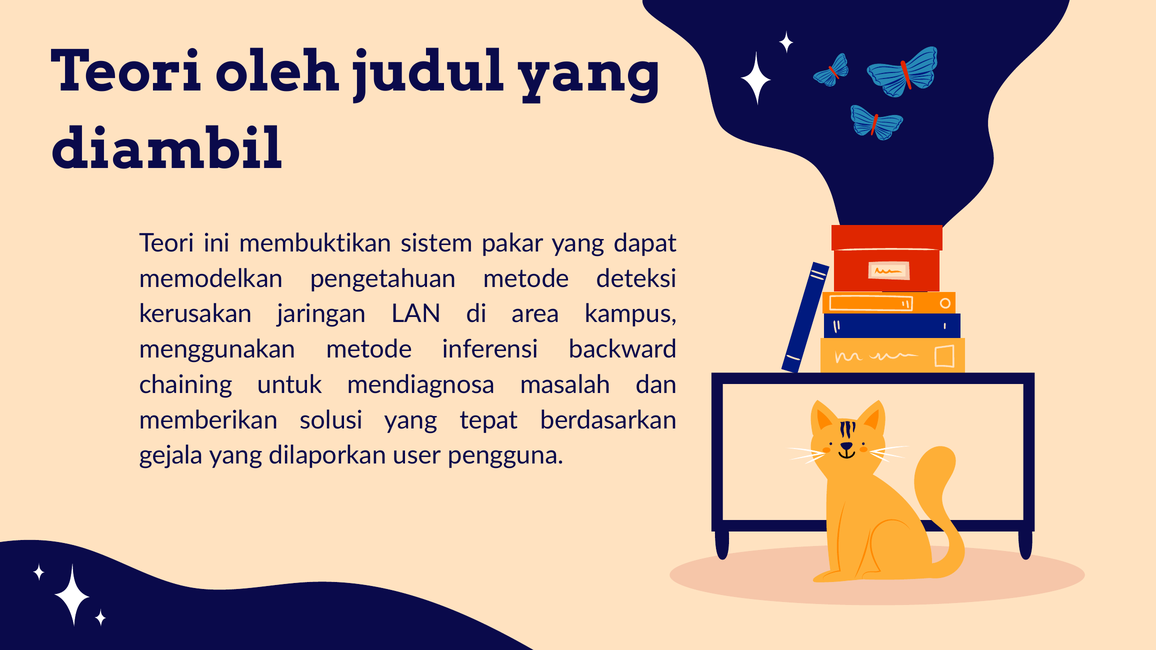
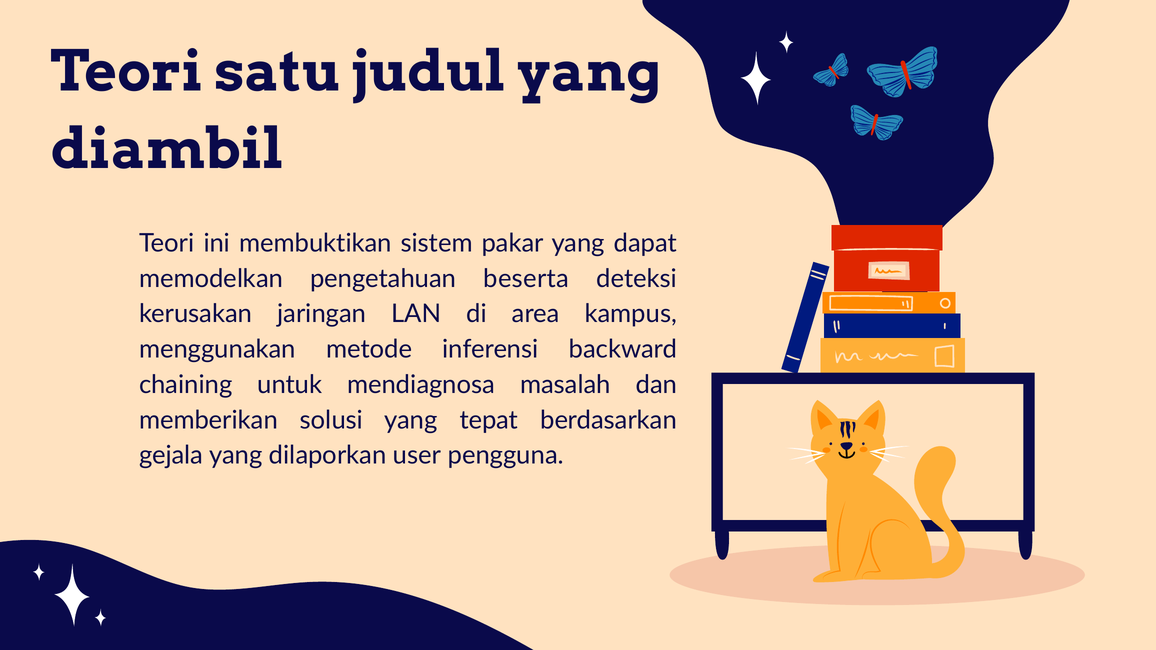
oleh: oleh -> satu
pengetahuan metode: metode -> beserta
